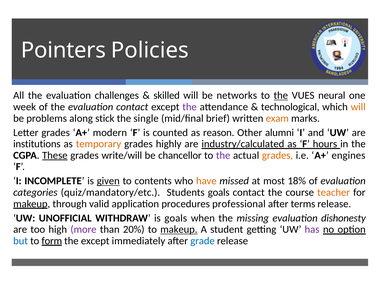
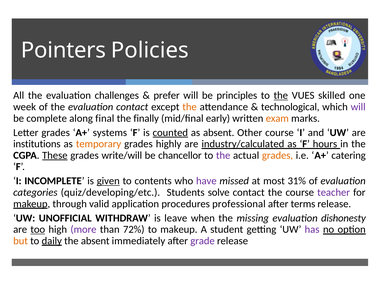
skilled: skilled -> prefer
networks: networks -> principles
neural: neural -> skilled
the at (190, 107) colour: purple -> orange
will at (358, 107) colour: orange -> purple
problems: problems -> complete
stick: stick -> final
single: single -> finally
brief: brief -> early
modern: modern -> systems
counted underline: none -> present
as reason: reason -> absent
Other alumni: alumni -> course
engines: engines -> catering
have colour: orange -> purple
18%: 18% -> 31%
quiz/mandatory/etc: quiz/mandatory/etc -> quiz/developing/etc
Students goals: goals -> solve
teacher colour: orange -> purple
is goals: goals -> leave
too underline: none -> present
20%: 20% -> 72%
makeup at (179, 229) underline: present -> none
but colour: blue -> orange
form: form -> daily
the except: except -> absent
grade colour: blue -> purple
